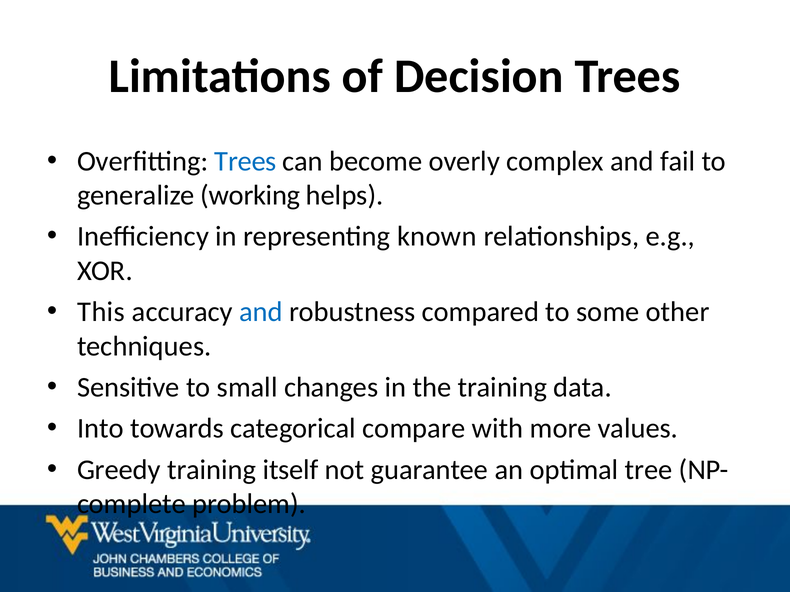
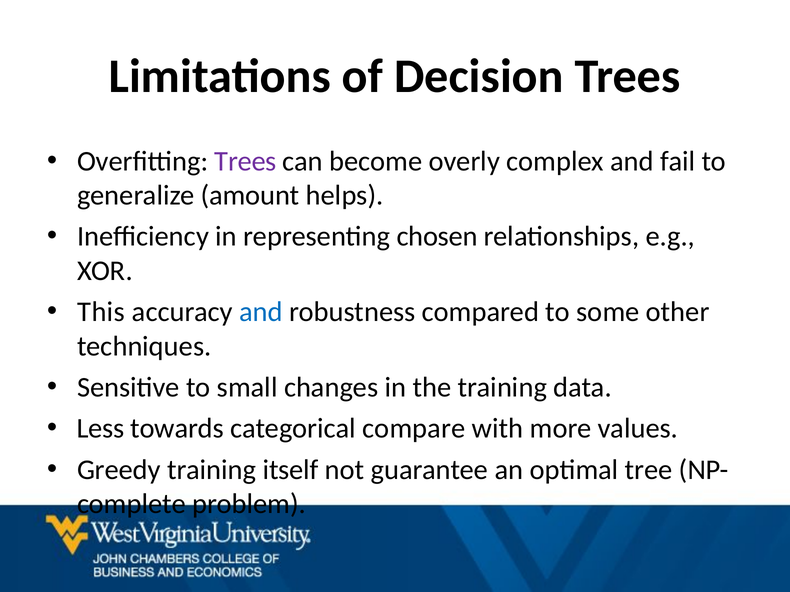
Trees at (246, 161) colour: blue -> purple
working: working -> amount
known: known -> chosen
Into: Into -> Less
